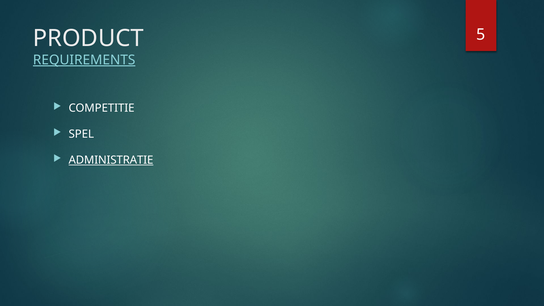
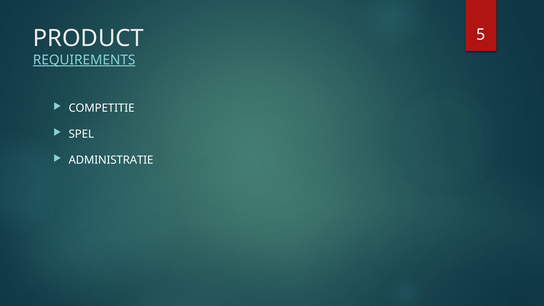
ADMINISTRATIE underline: present -> none
